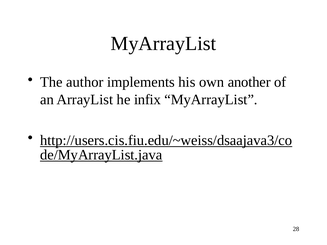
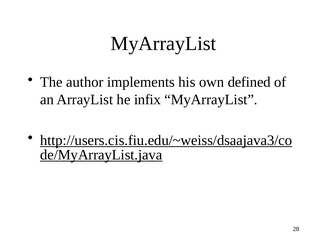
another: another -> defined
